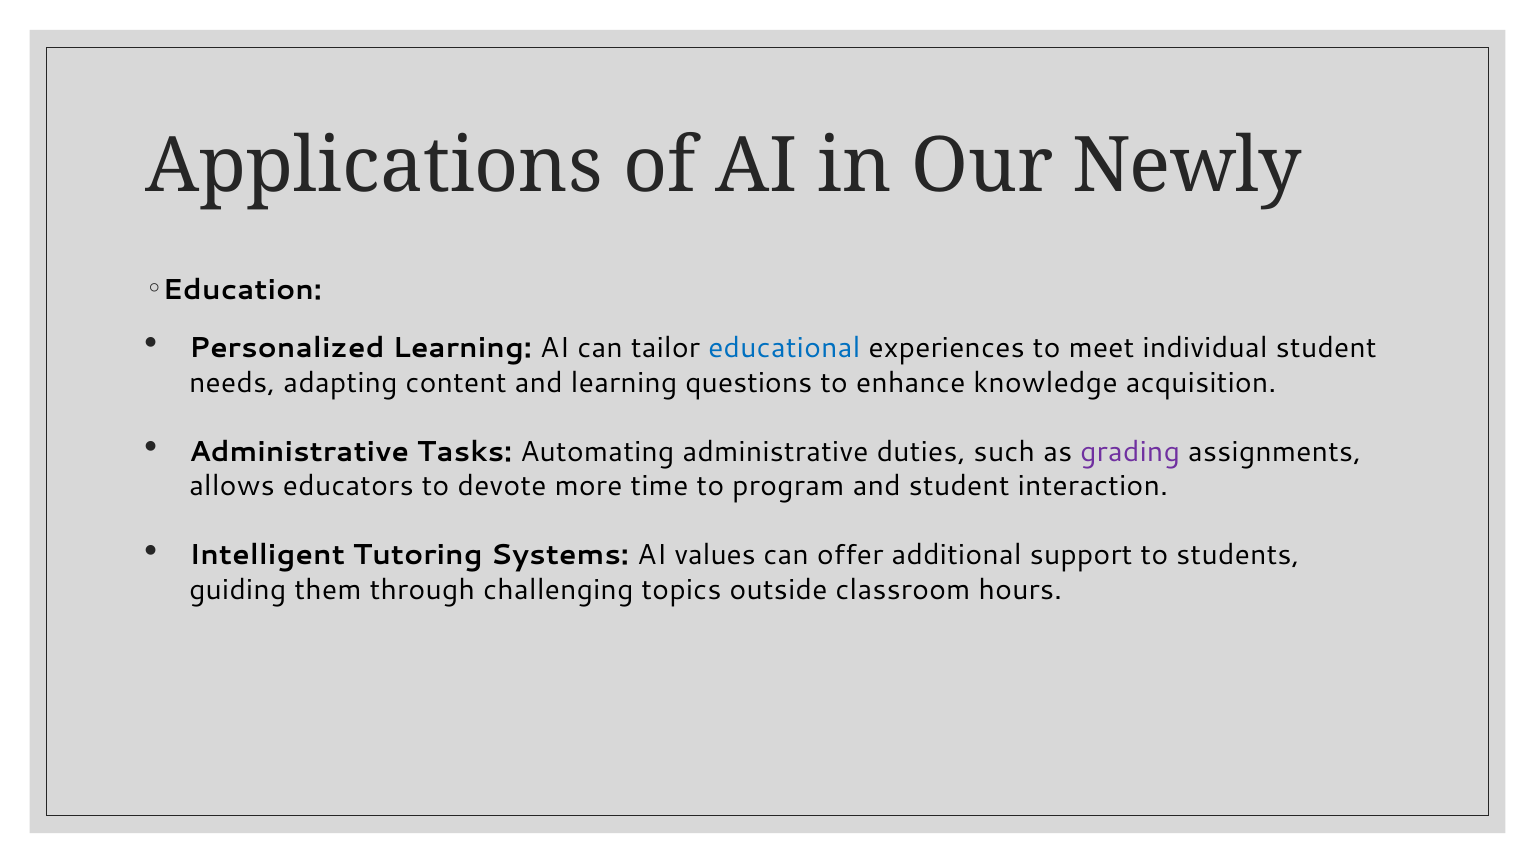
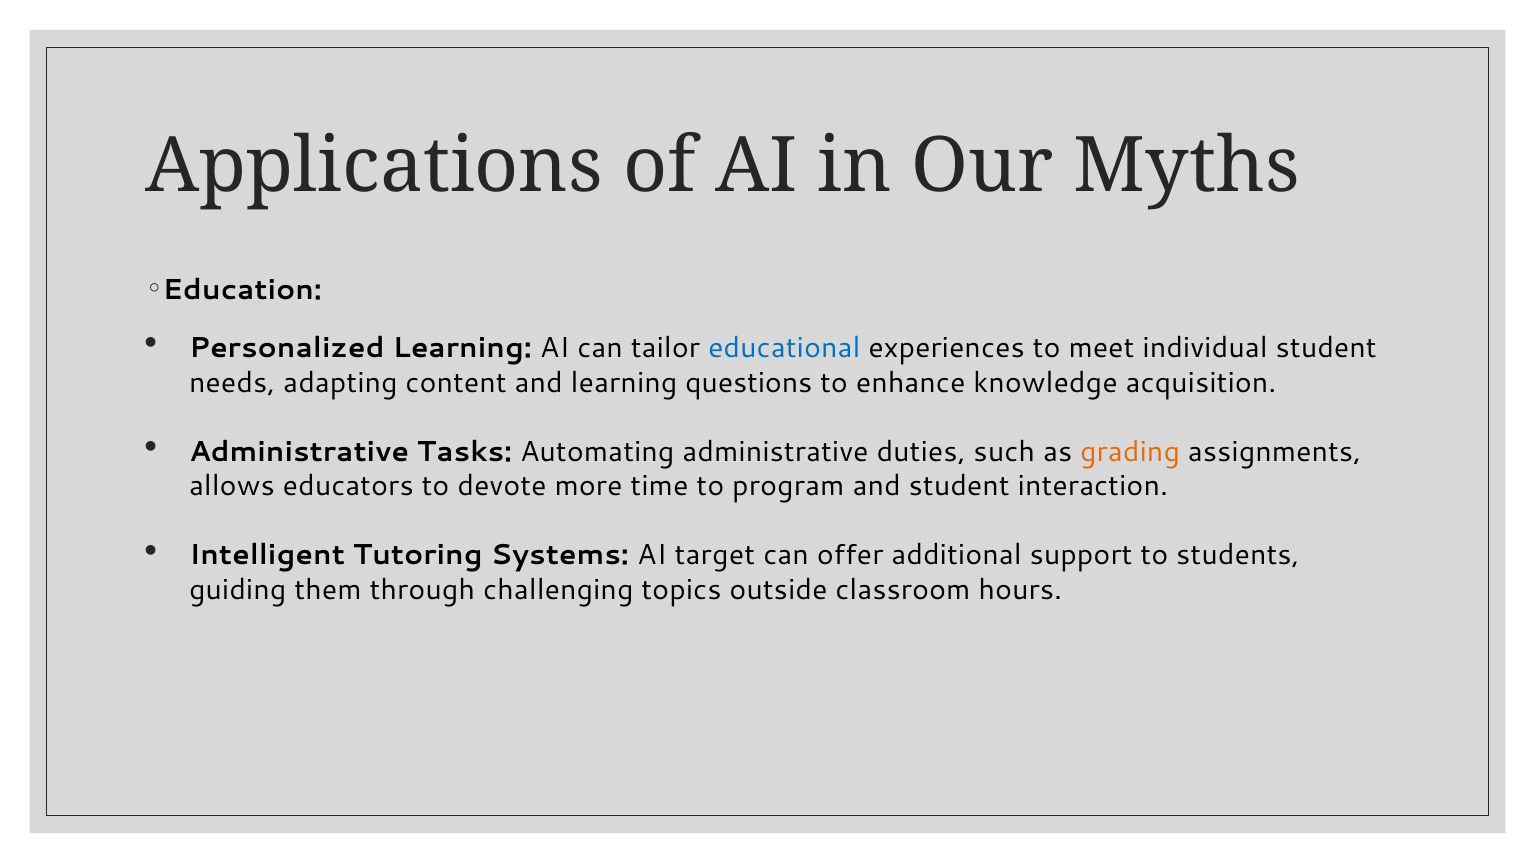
Newly: Newly -> Myths
grading colour: purple -> orange
values: values -> target
